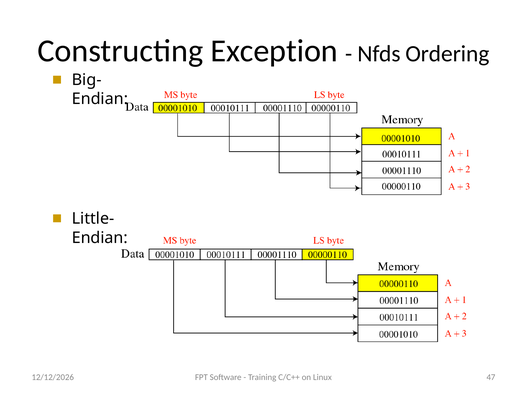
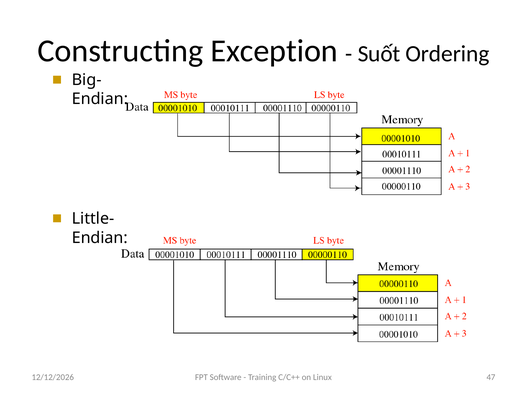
Nfds: Nfds -> Suốt
